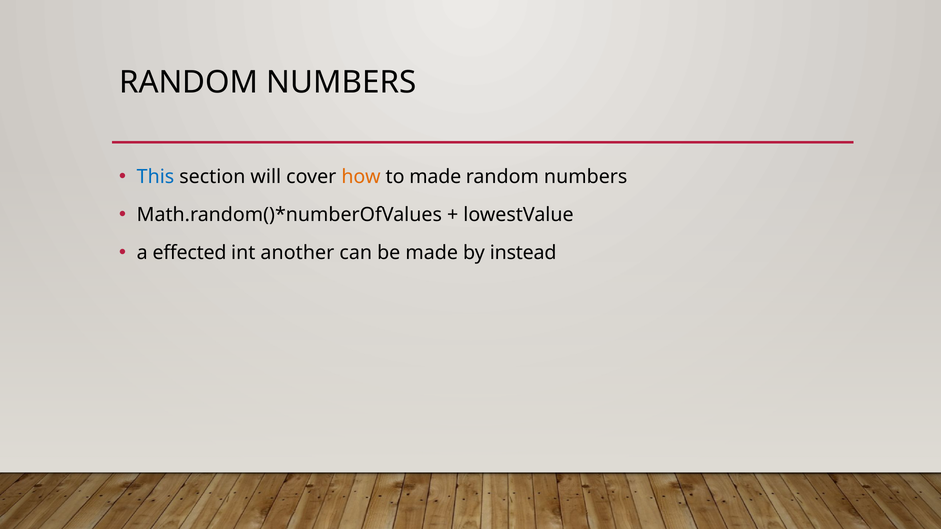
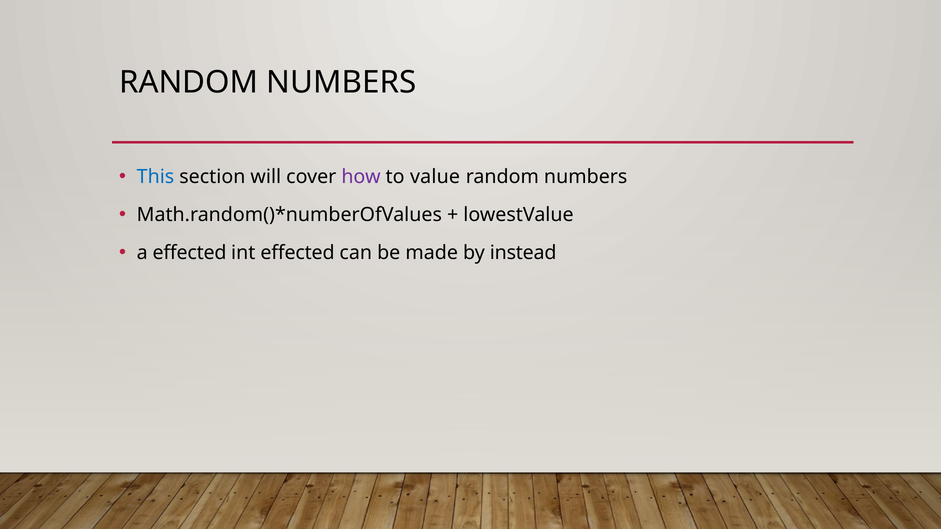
how colour: orange -> purple
to made: made -> value
int another: another -> effected
